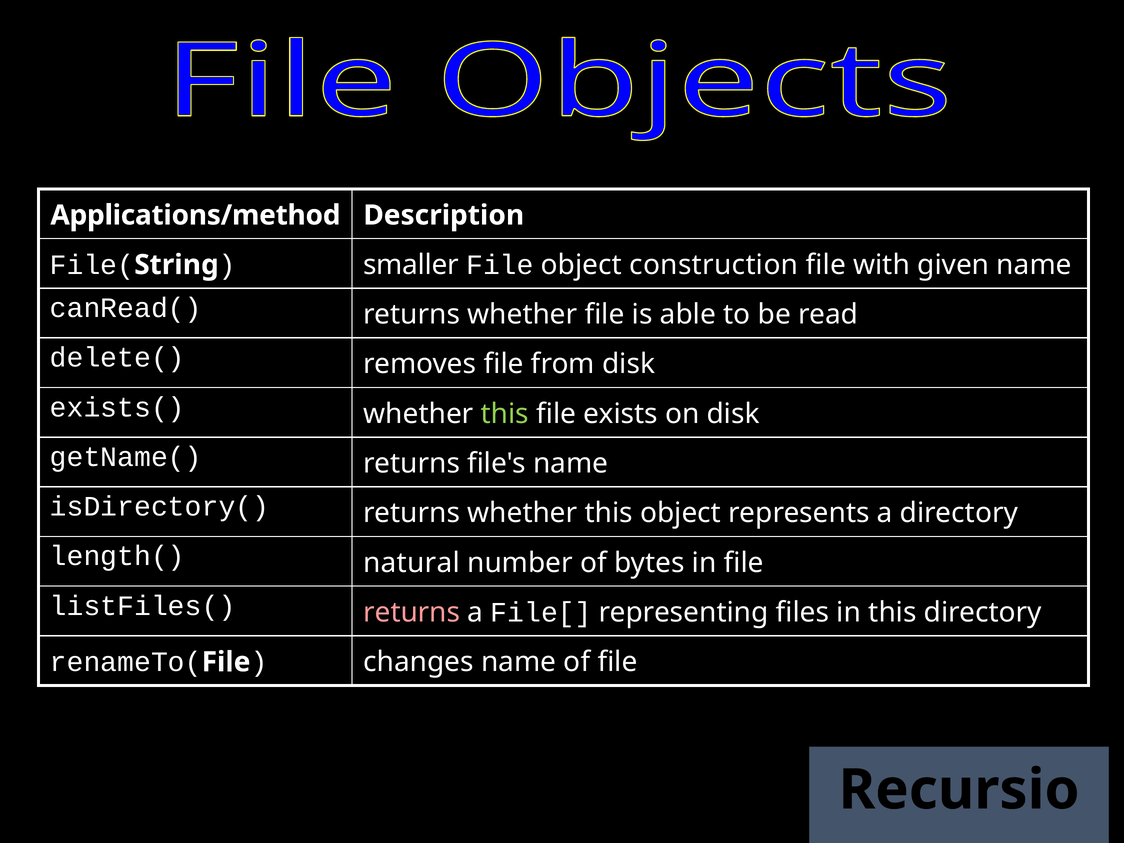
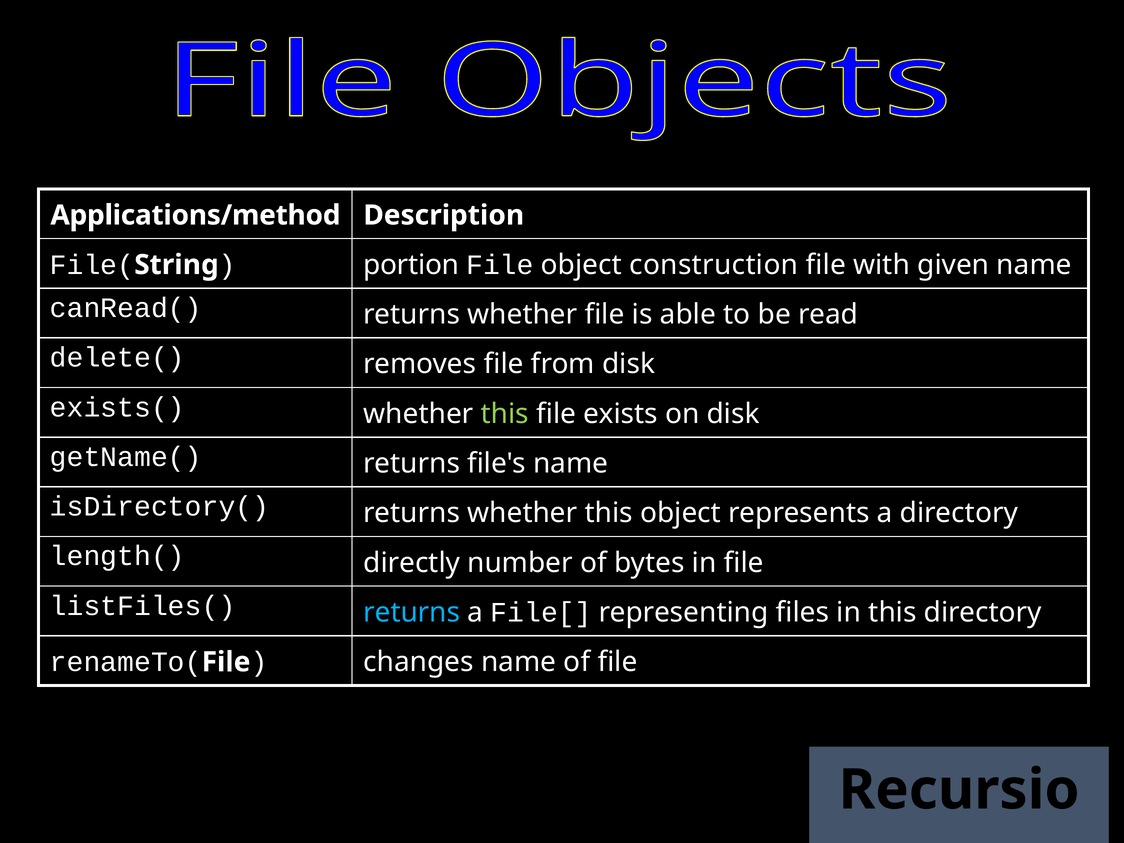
smaller: smaller -> portion
natural: natural -> directly
returns at (412, 612) colour: pink -> light blue
